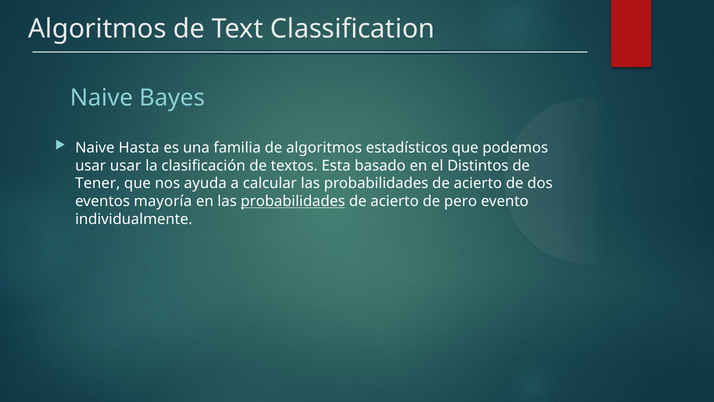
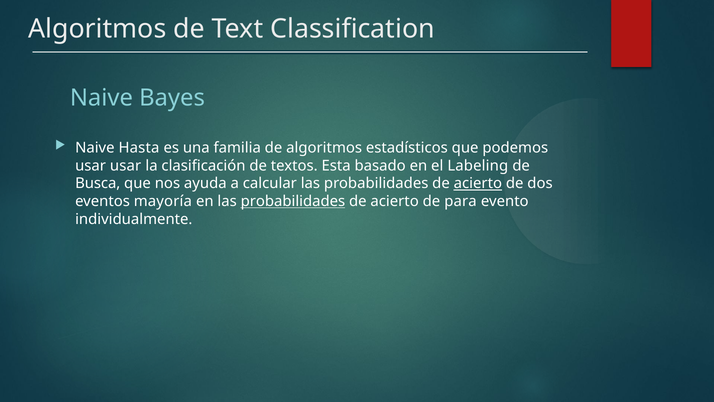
Distintos: Distintos -> Labeling
Tener: Tener -> Busca
acierto at (478, 183) underline: none -> present
pero: pero -> para
